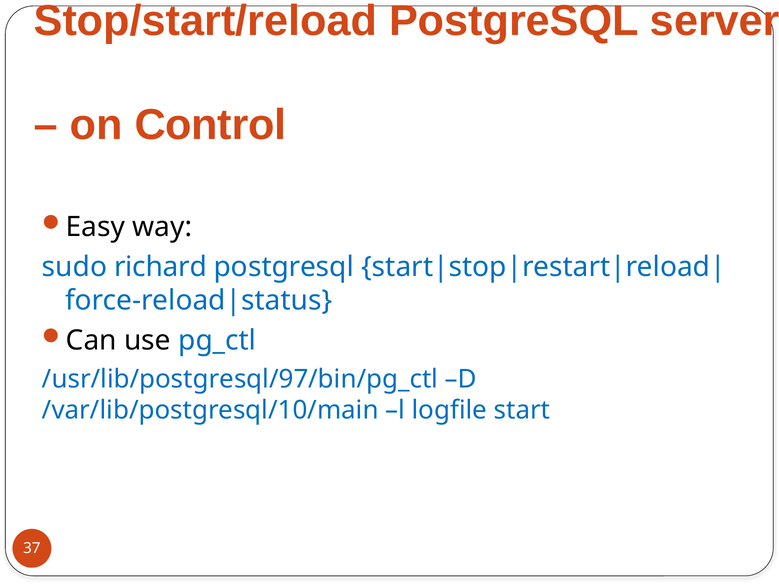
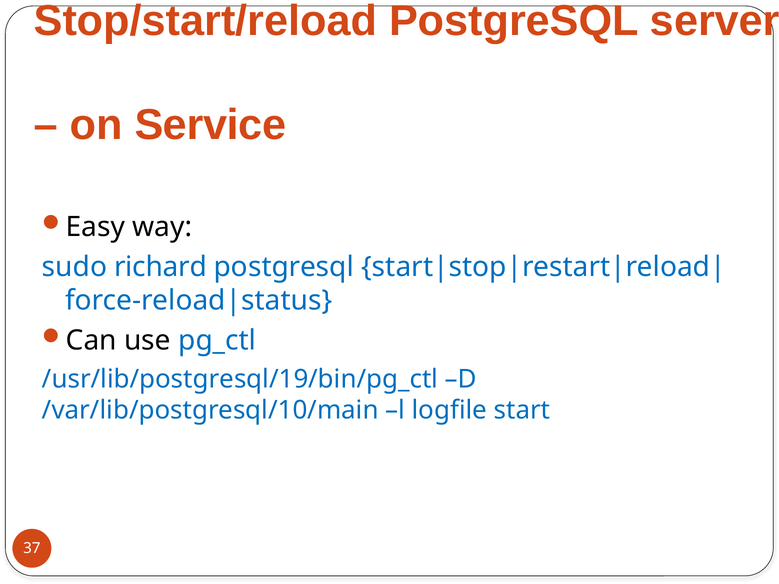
Control: Control -> Service
/usr/lib/postgresql/97/bin/pg_ctl: /usr/lib/postgresql/97/bin/pg_ctl -> /usr/lib/postgresql/19/bin/pg_ctl
